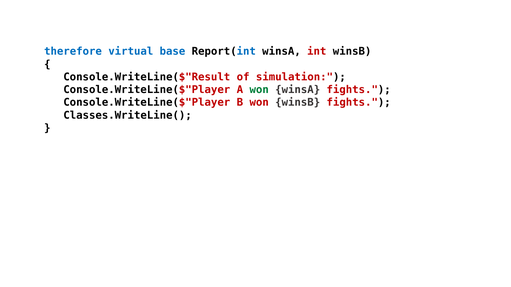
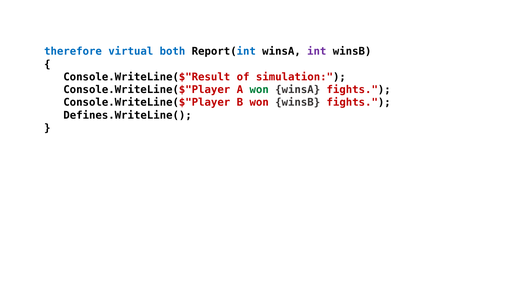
base: base -> both
int colour: red -> purple
Classes.WriteLine(: Classes.WriteLine( -> Defines.WriteLine(
